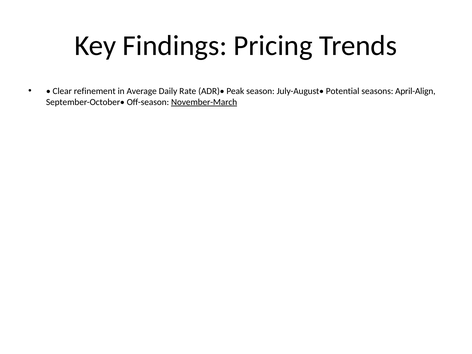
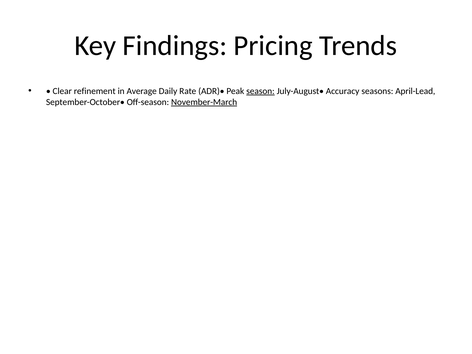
season underline: none -> present
Potential: Potential -> Accuracy
April-Align: April-Align -> April-Lead
